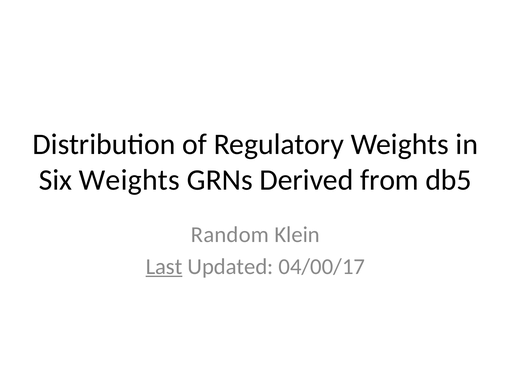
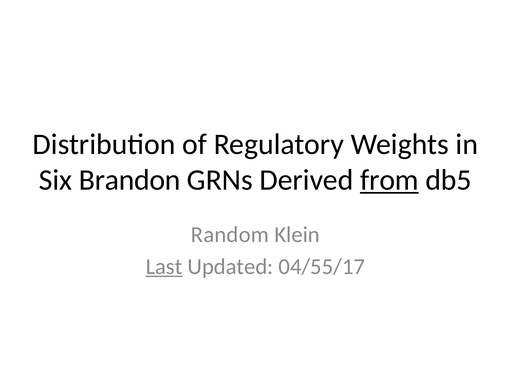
Six Weights: Weights -> Brandon
from underline: none -> present
04/00/17: 04/00/17 -> 04/55/17
